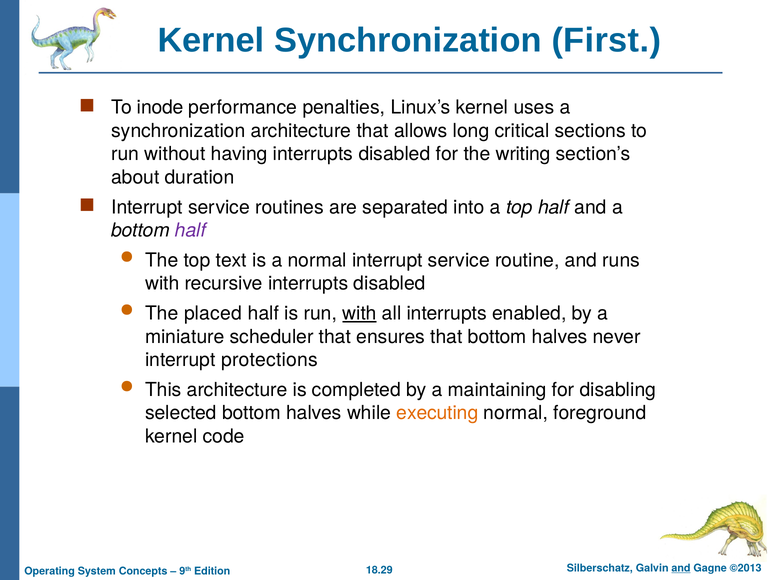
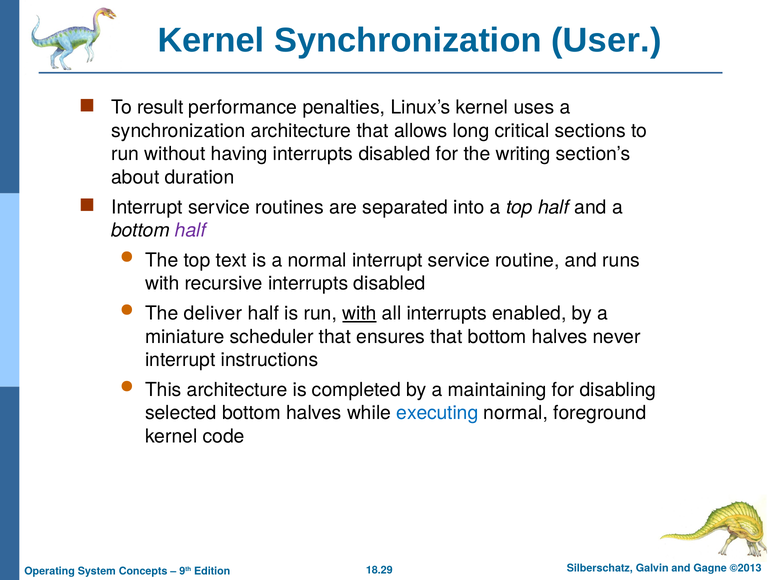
First: First -> User
inode: inode -> result
placed: placed -> deliver
protections: protections -> instructions
executing colour: orange -> blue
and at (681, 569) underline: present -> none
